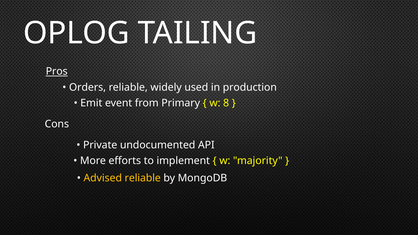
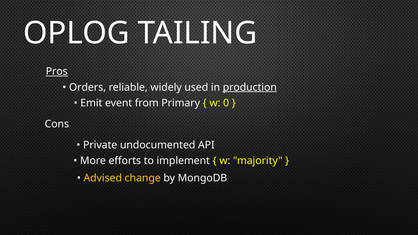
production underline: none -> present
8: 8 -> 0
Advised reliable: reliable -> change
